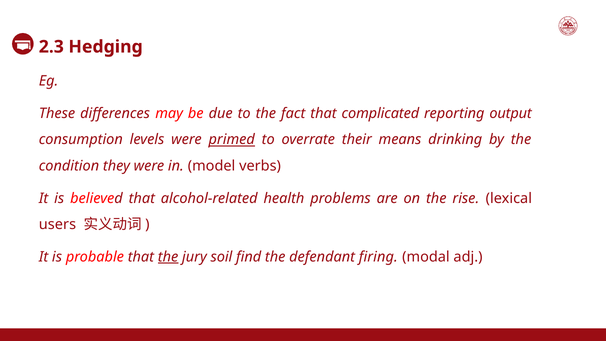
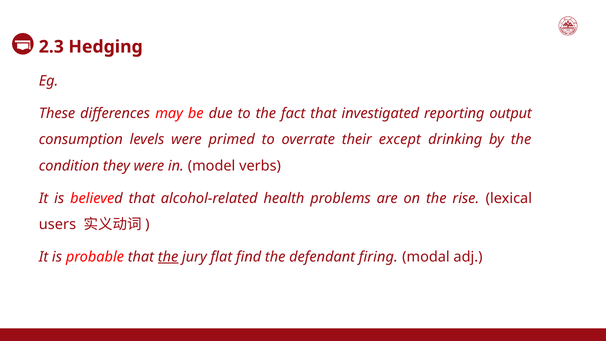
complicated: complicated -> investigated
primed underline: present -> none
means: means -> except
soil: soil -> flat
